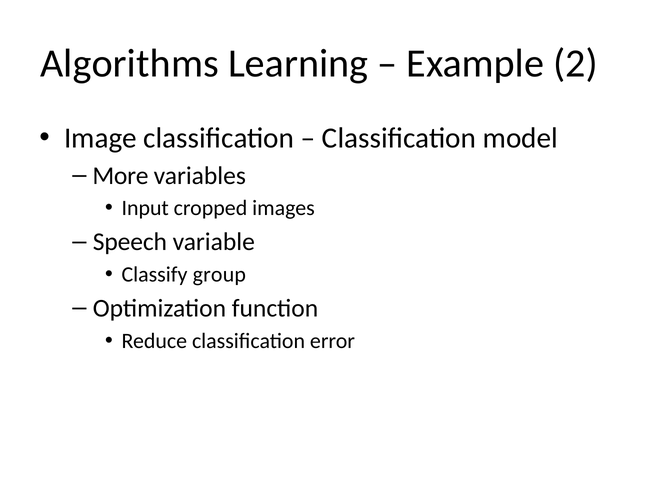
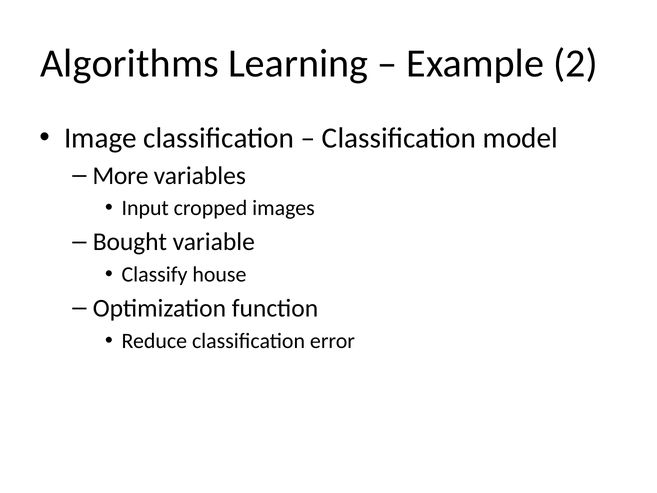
Speech: Speech -> Bought
group: group -> house
